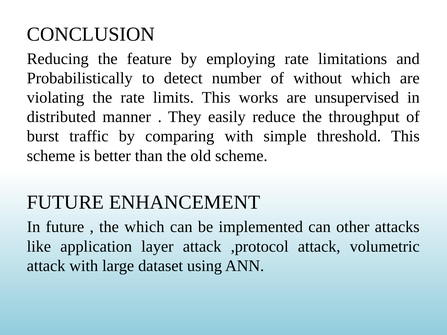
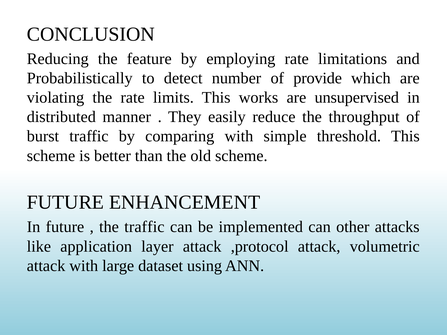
without: without -> provide
the which: which -> traffic
